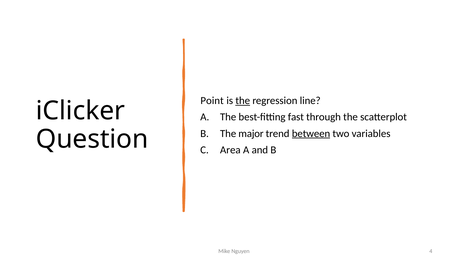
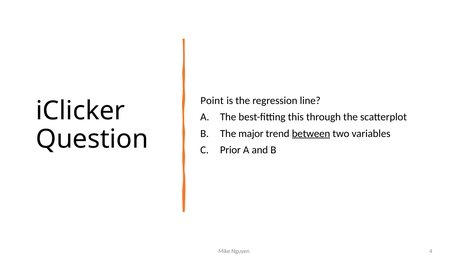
the at (243, 101) underline: present -> none
fast: fast -> this
Area: Area -> Prior
